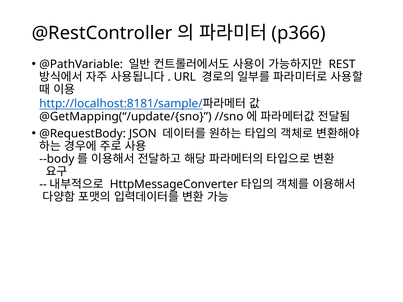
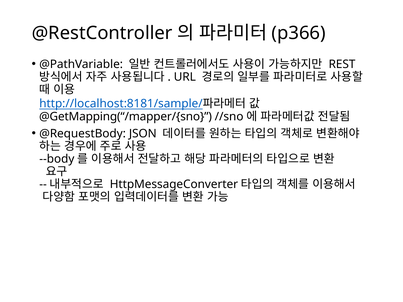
@GetMapping(“/update/{sno: @GetMapping(“/update/{sno -> @GetMapping(“/mapper/{sno
